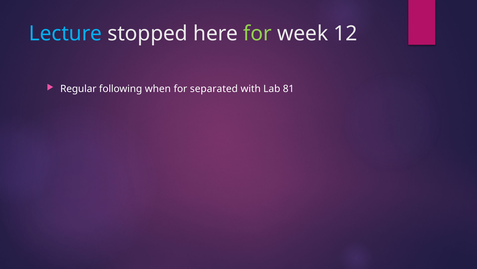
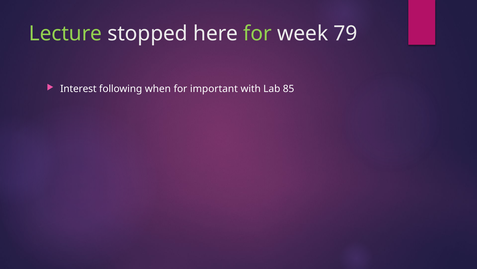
Lecture colour: light blue -> light green
12: 12 -> 79
Regular: Regular -> Interest
separated: separated -> important
81: 81 -> 85
